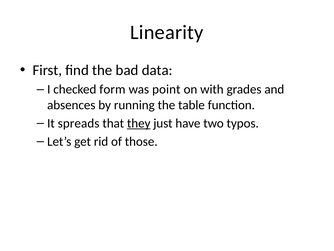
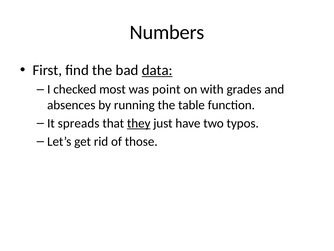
Linearity: Linearity -> Numbers
data underline: none -> present
form: form -> most
